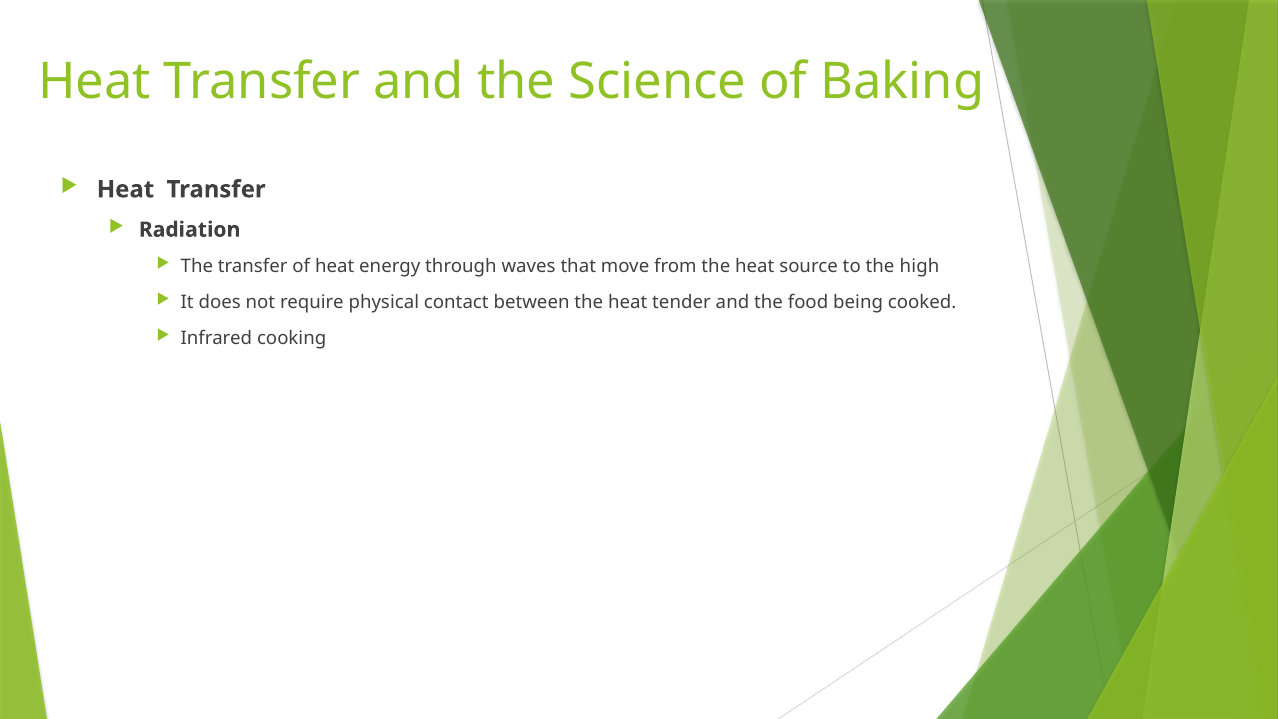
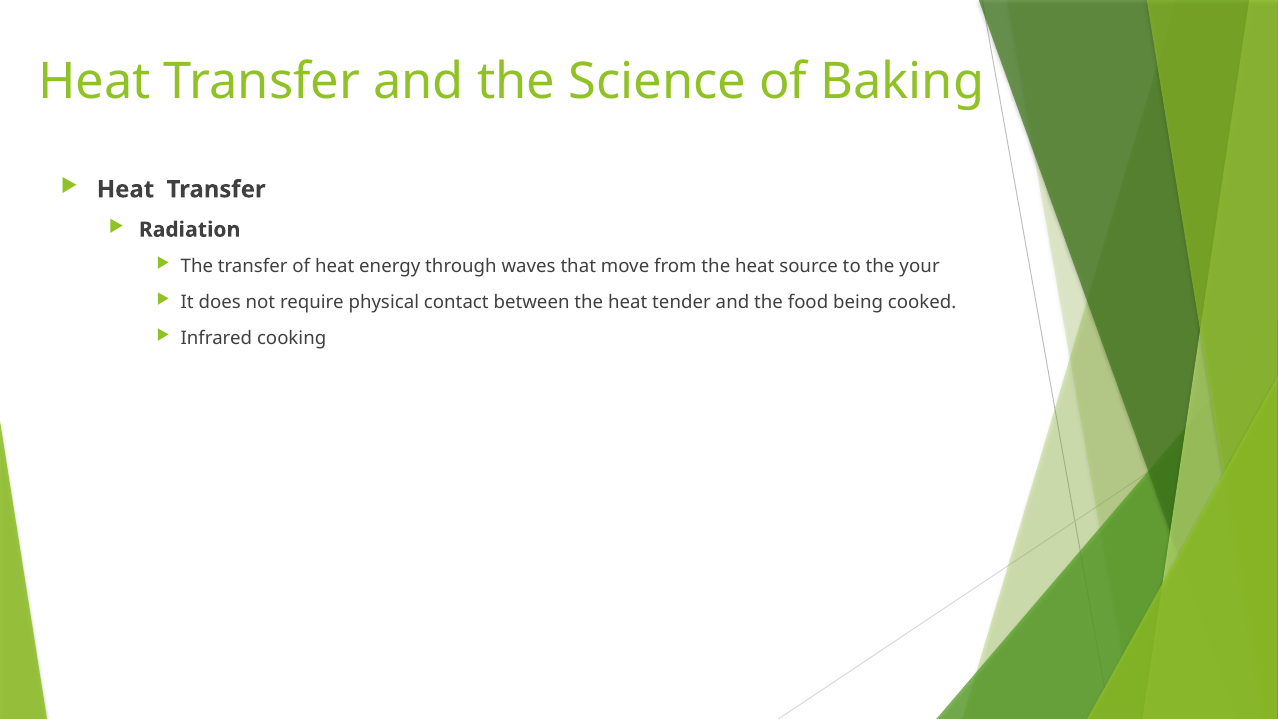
high: high -> your
